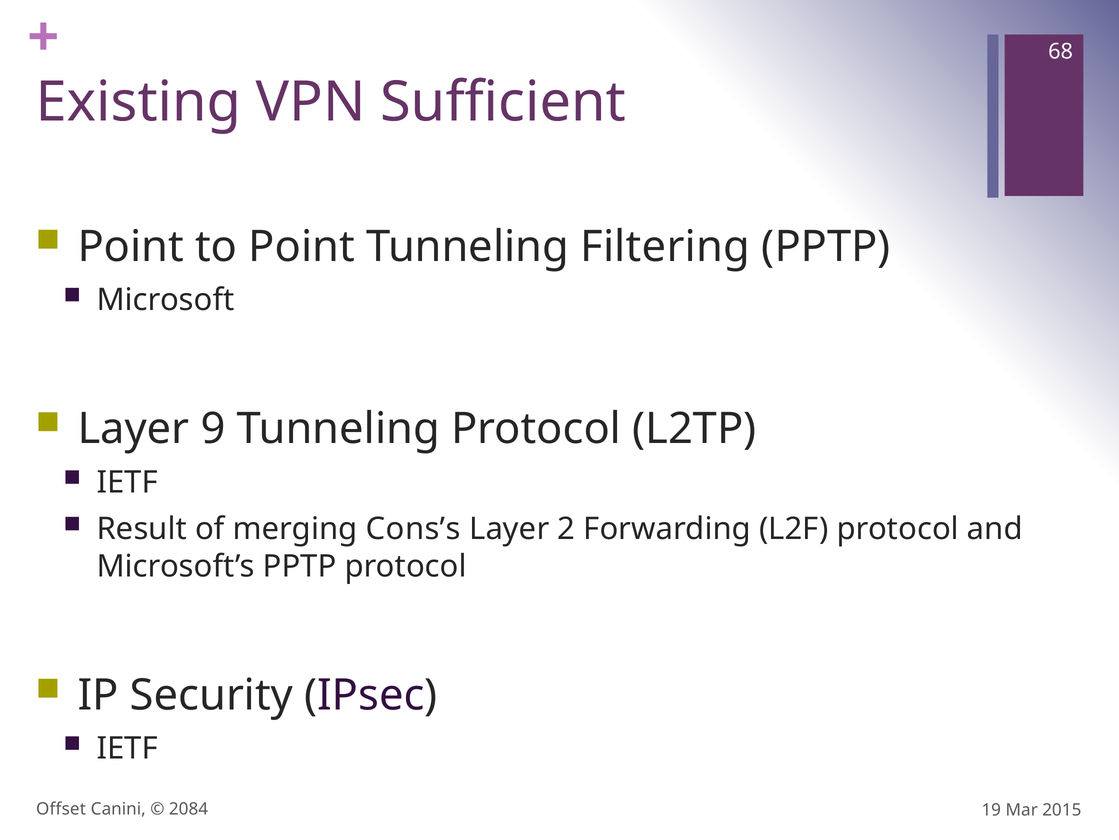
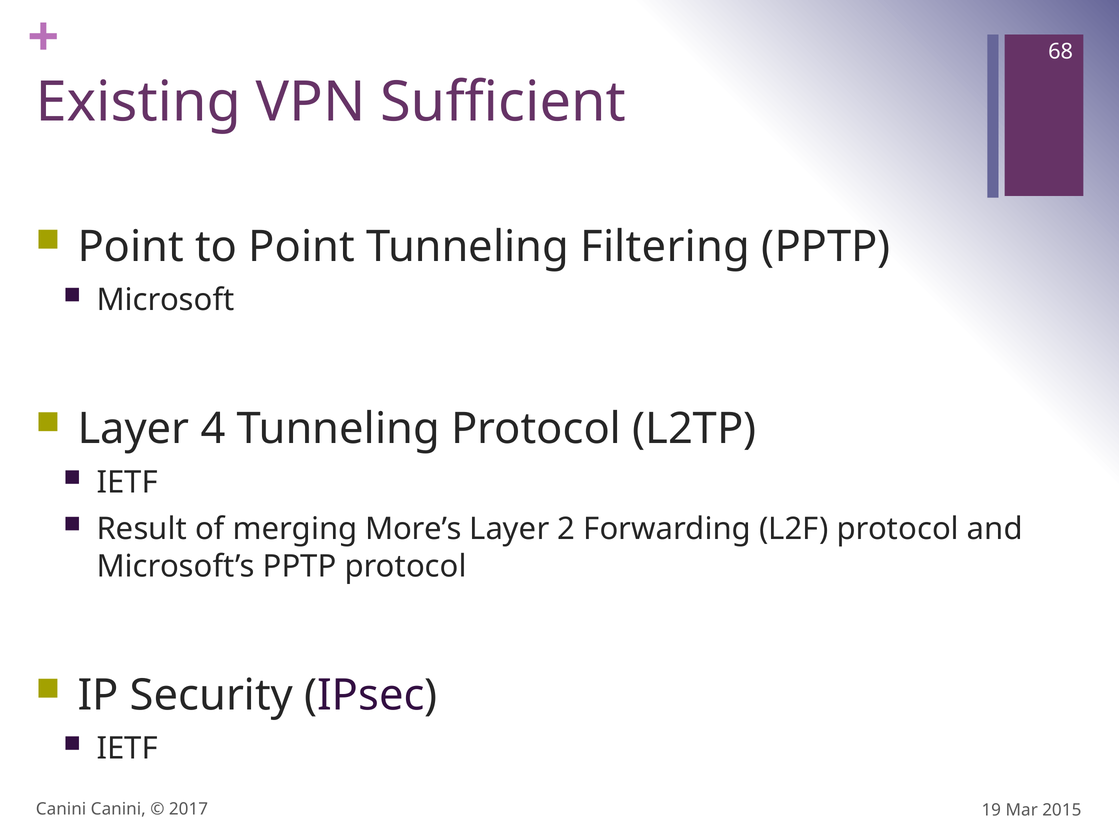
9: 9 -> 4
Cons’s: Cons’s -> More’s
Offset at (61, 808): Offset -> Canini
2084: 2084 -> 2017
